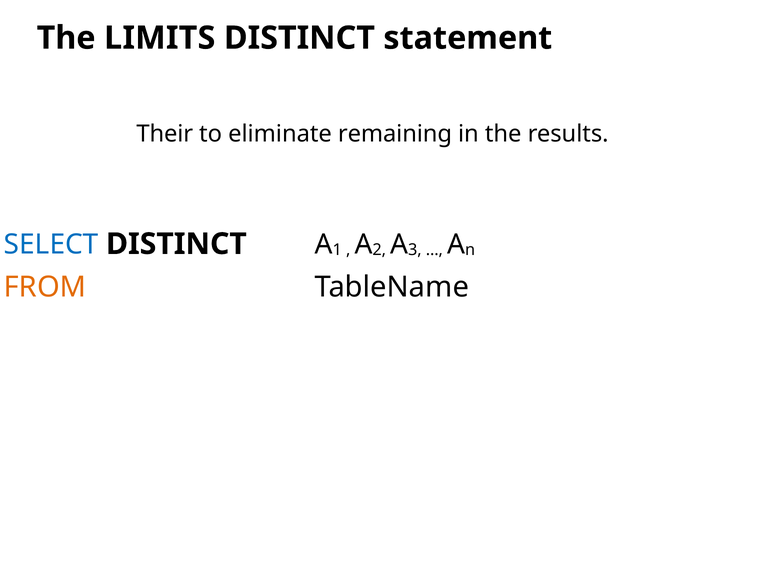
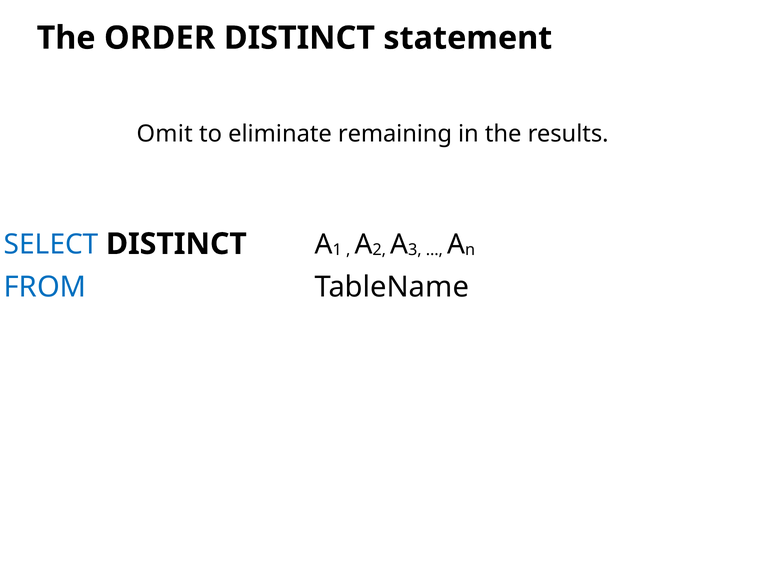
LIMITS: LIMITS -> ORDER
Their: Their -> Omit
FROM colour: orange -> blue
